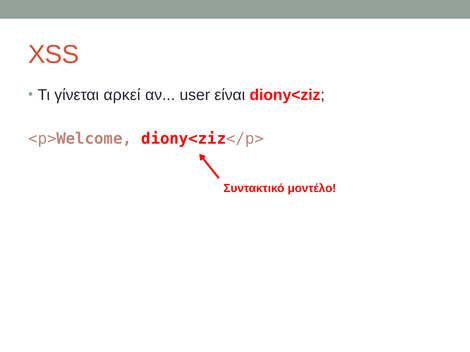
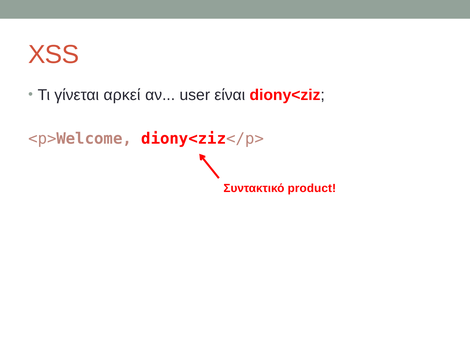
μοντέλο: μοντέλο -> product
